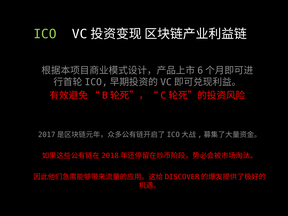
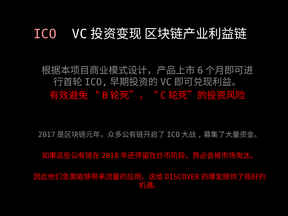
ICO colour: light green -> pink
